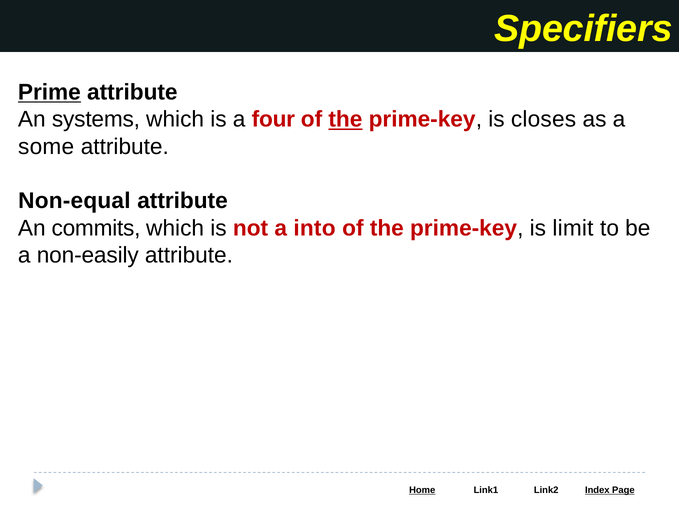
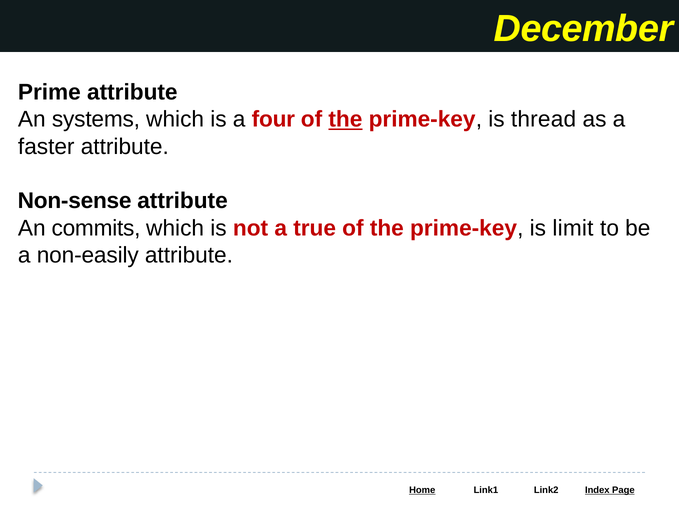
Specifiers: Specifiers -> December
Prime underline: present -> none
closes: closes -> thread
some: some -> faster
Non-equal: Non-equal -> Non-sense
into: into -> true
